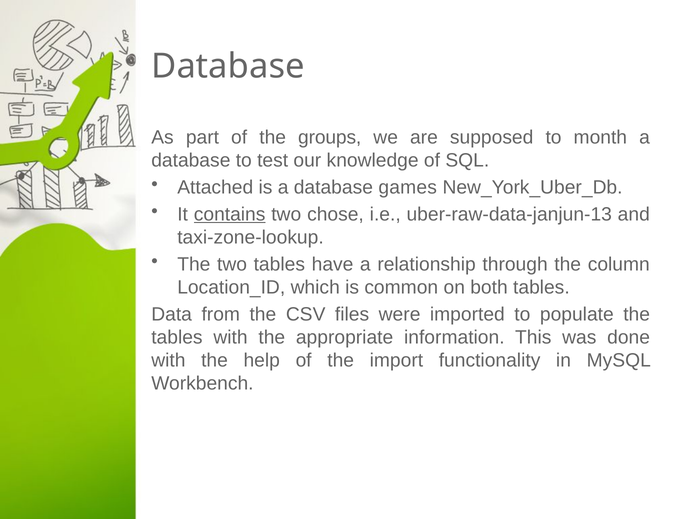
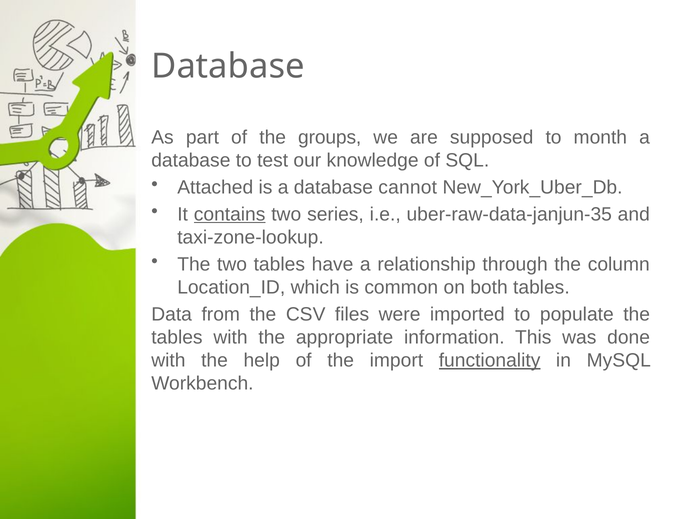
games: games -> cannot
chose: chose -> series
uber-raw-data-janjun-13: uber-raw-data-janjun-13 -> uber-raw-data-janjun-35
functionality underline: none -> present
